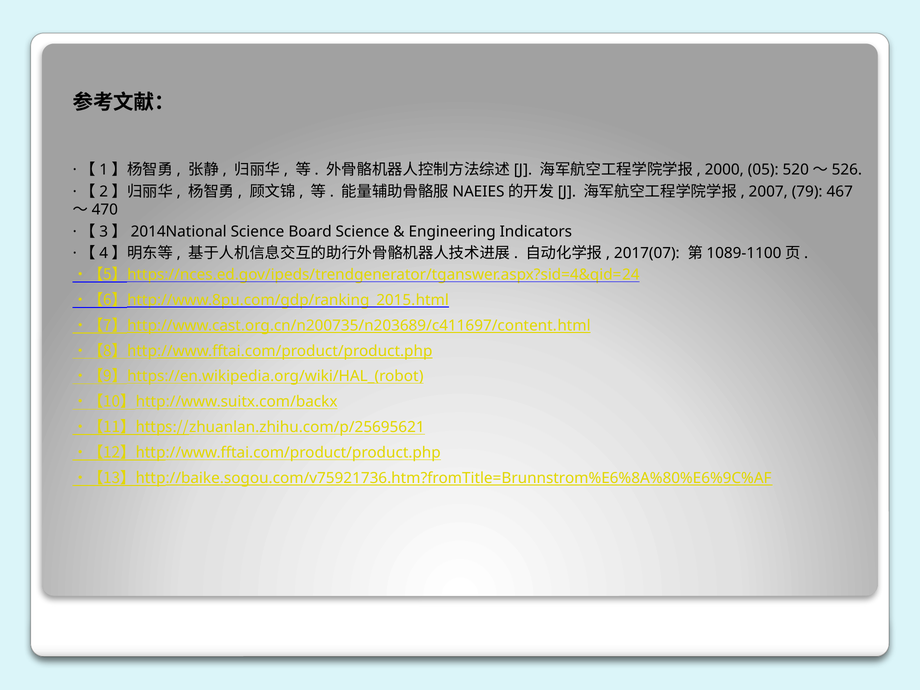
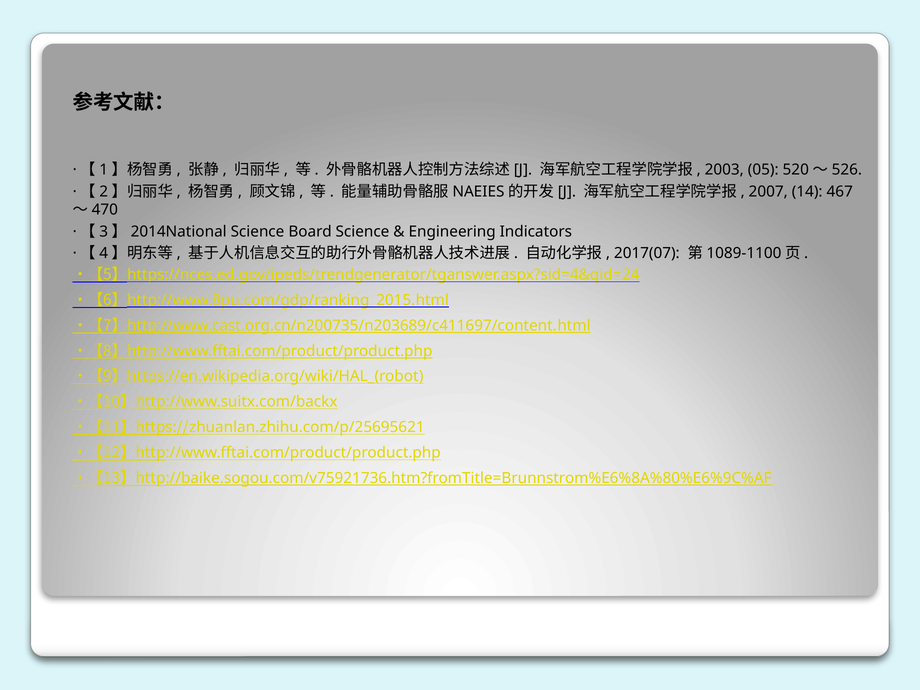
2000: 2000 -> 2003
79: 79 -> 14
